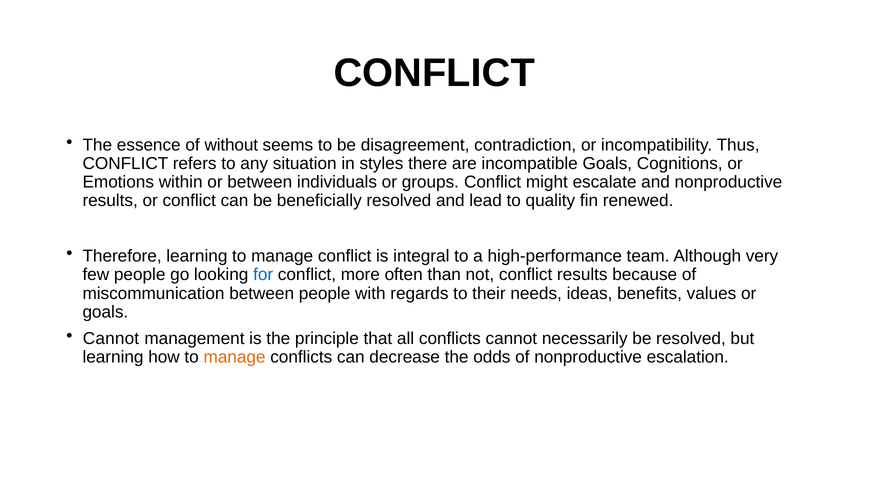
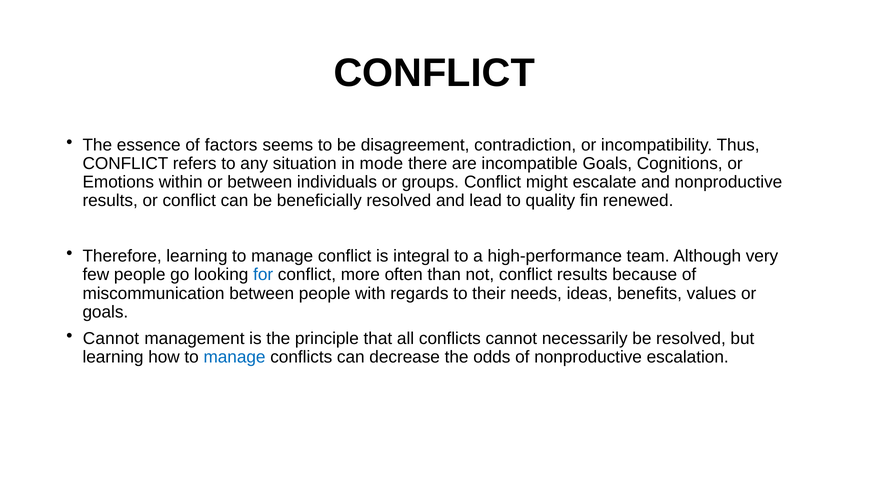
without: without -> factors
styles: styles -> mode
manage at (235, 357) colour: orange -> blue
